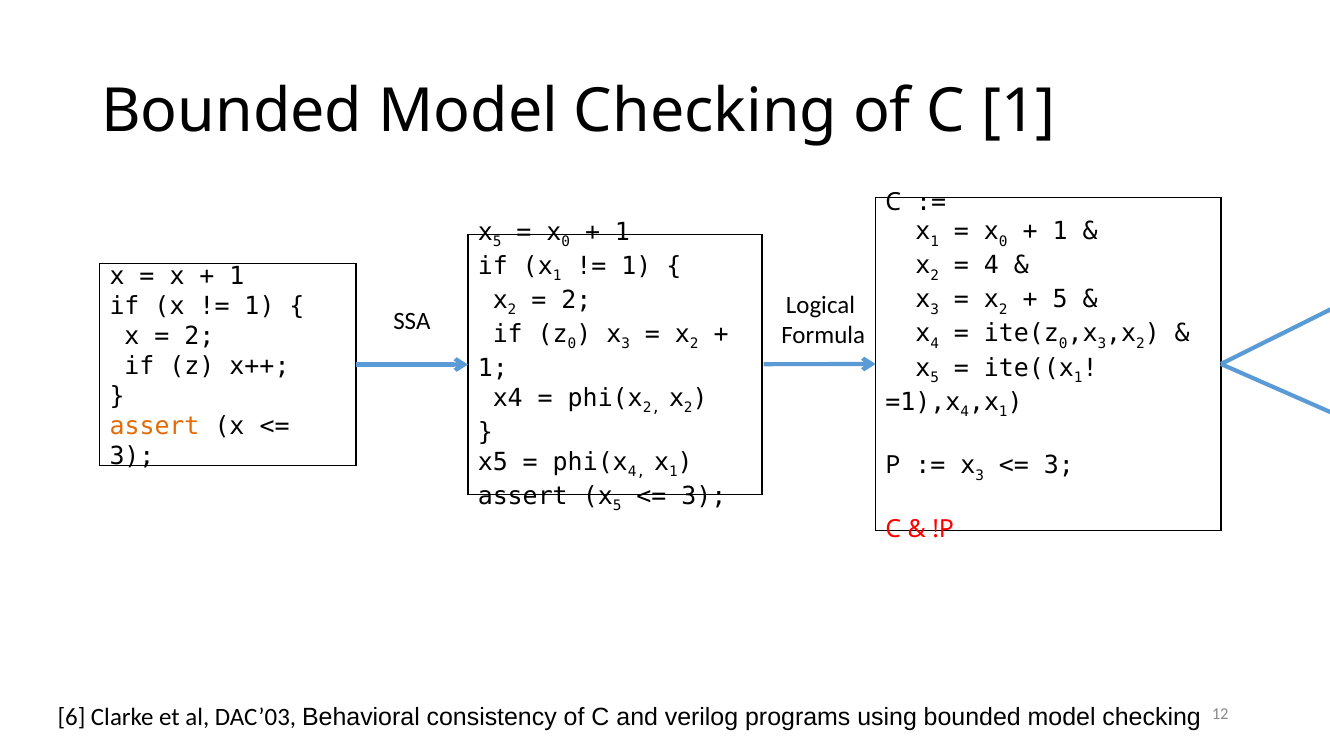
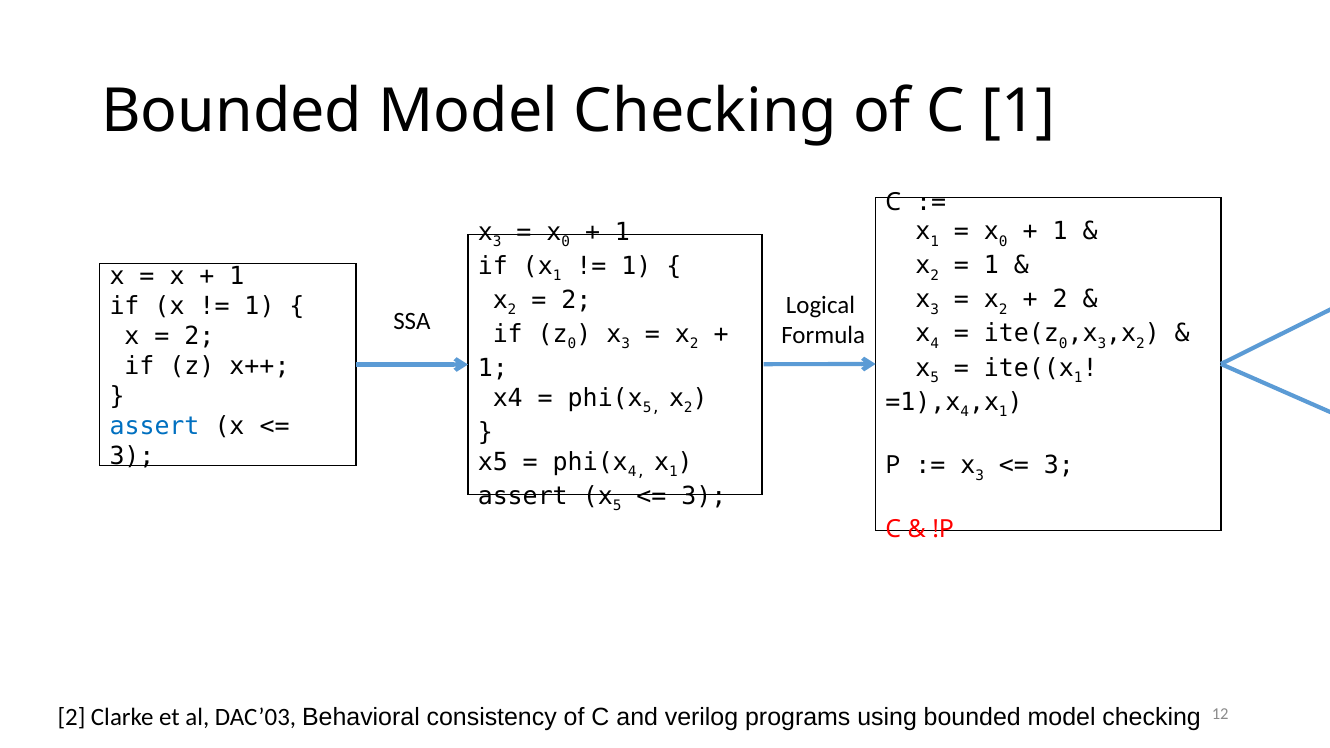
5 at (497, 242): 5 -> 3
4 at (991, 266): 4 -> 1
5 at (1060, 300): 5 -> 2
2 at (652, 408): 2 -> 5
assert at (155, 426) colour: orange -> blue
6 at (72, 718): 6 -> 2
